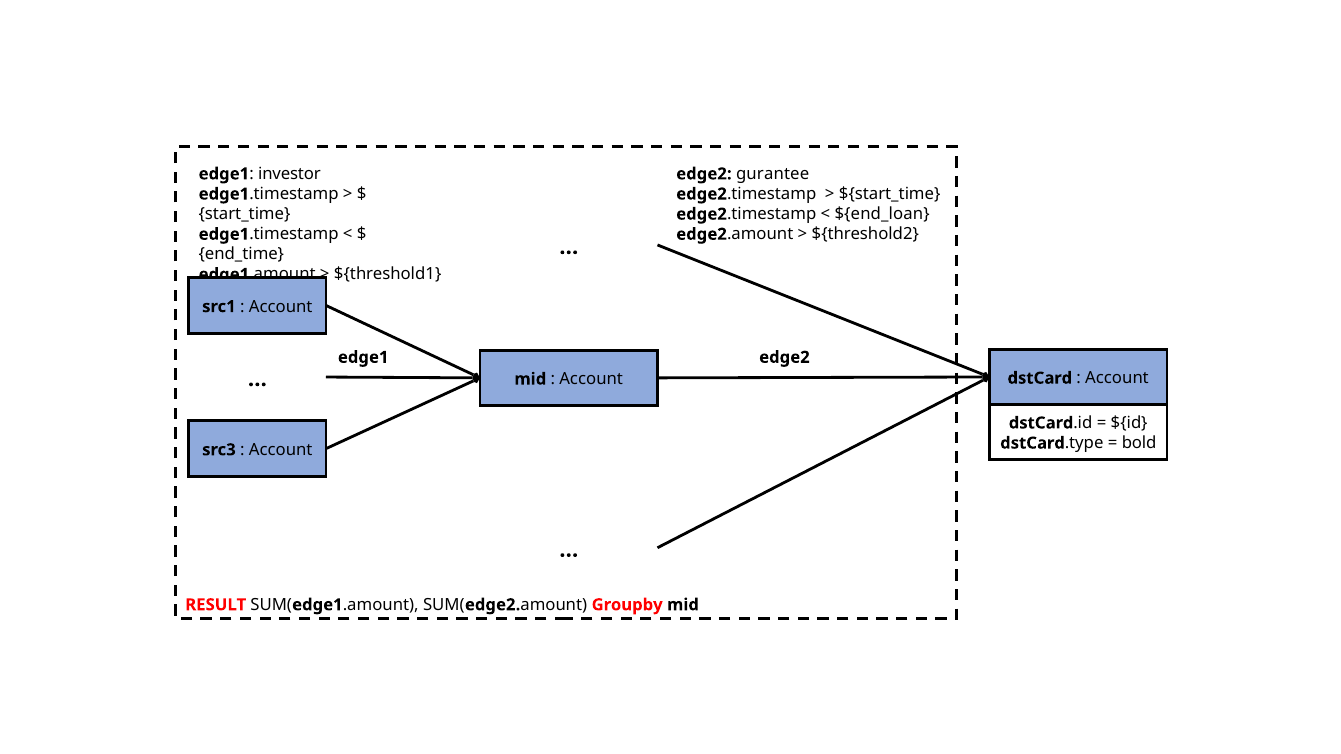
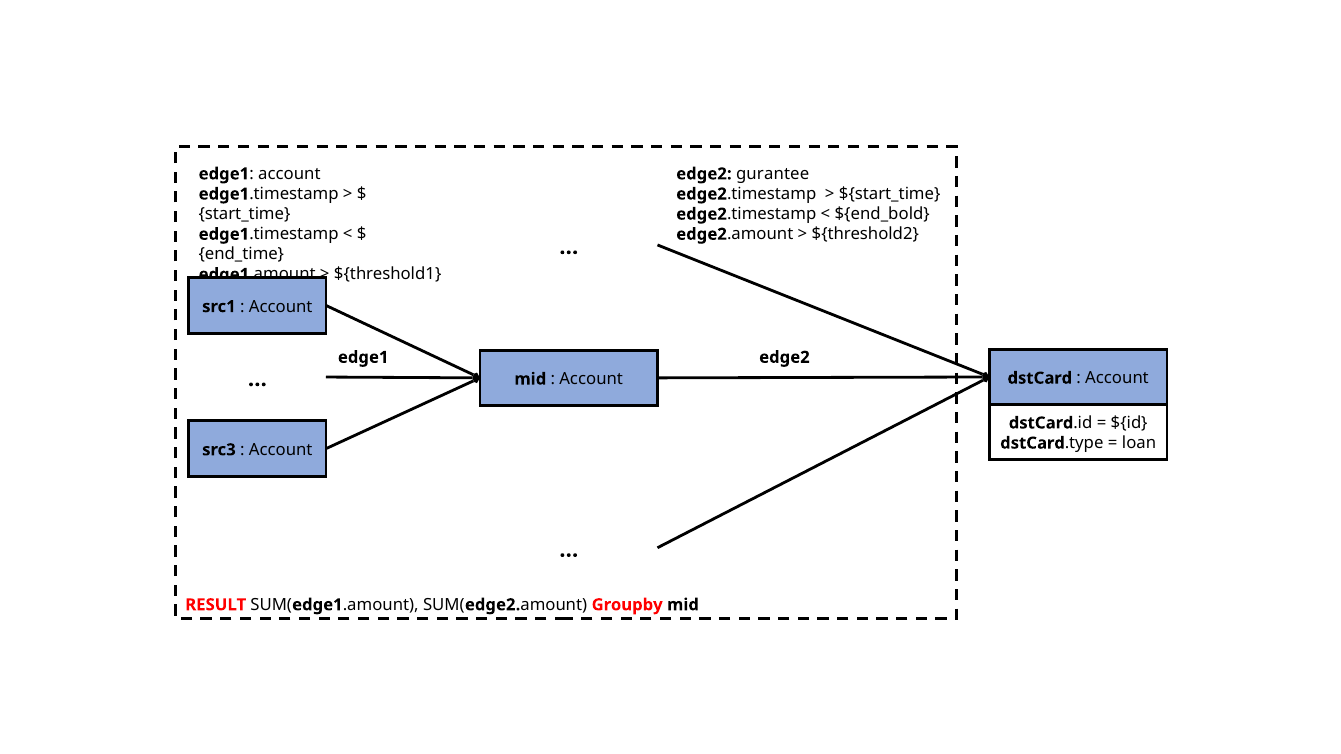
edge1 investor: investor -> account
${end_loan: ${end_loan -> ${end_bold
bold: bold -> loan
